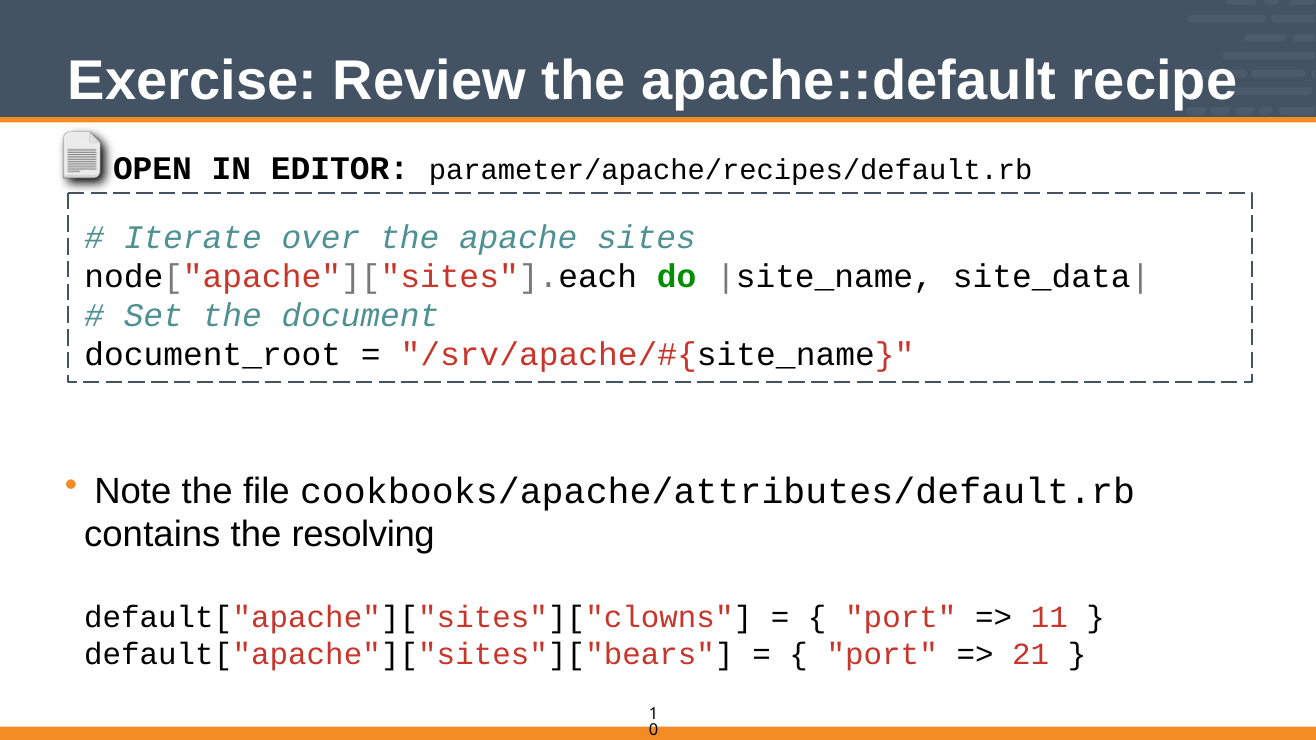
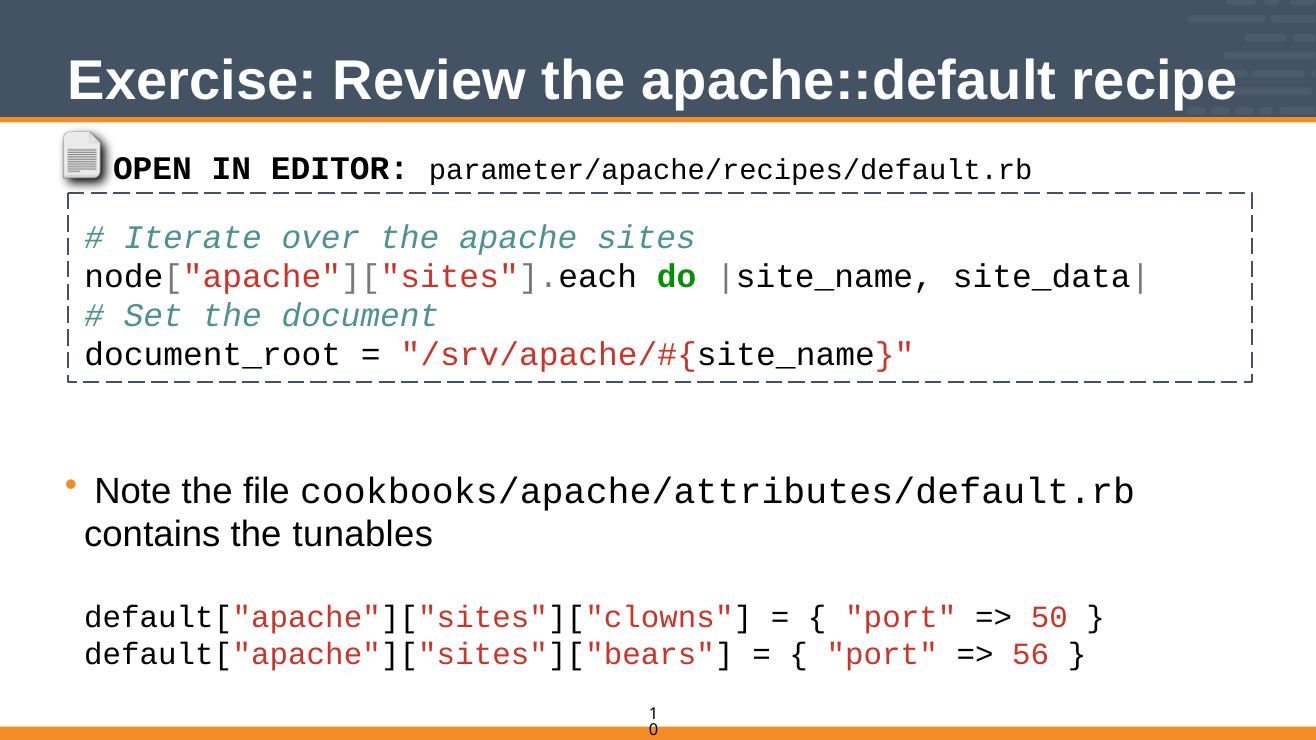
resolving: resolving -> tunables
11: 11 -> 50
21: 21 -> 56
